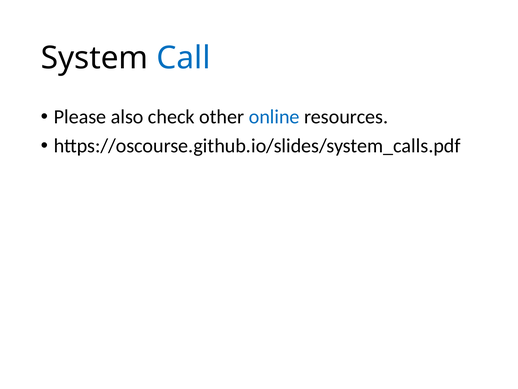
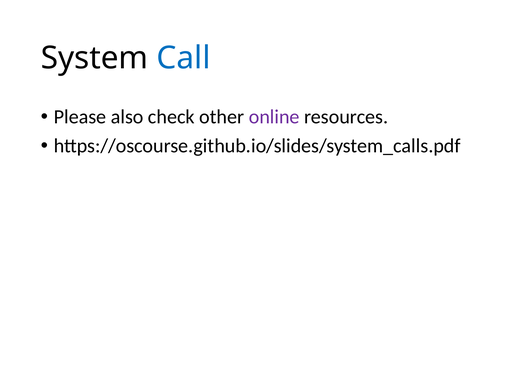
online colour: blue -> purple
